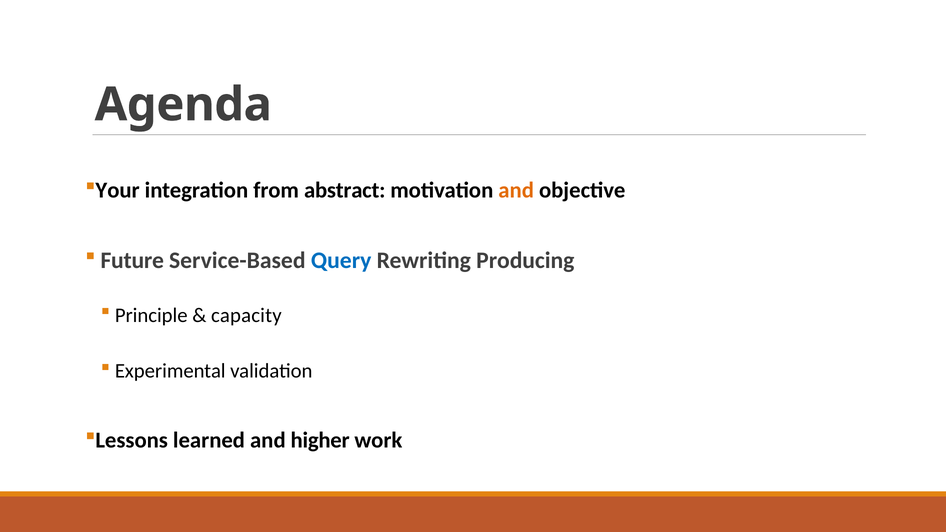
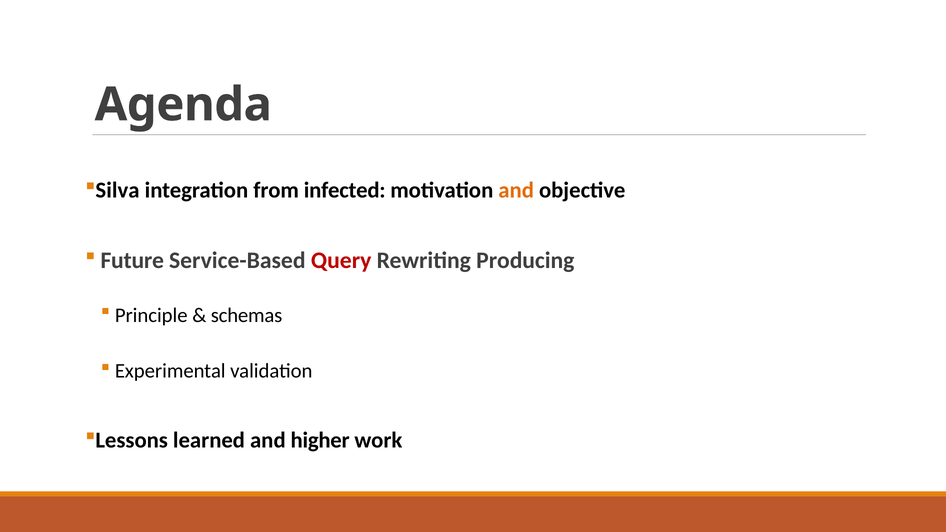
Your: Your -> Silva
abstract: abstract -> infected
Query colour: blue -> red
capacity: capacity -> schemas
